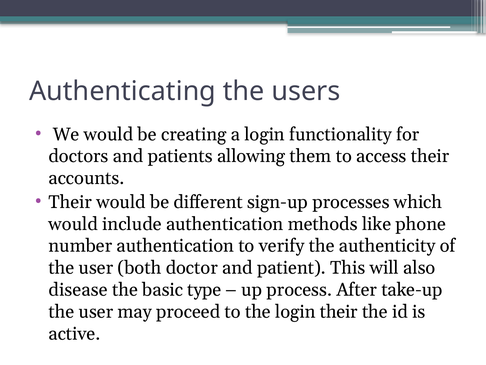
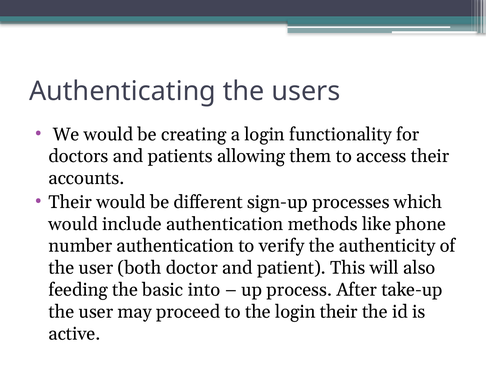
disease: disease -> feeding
type: type -> into
